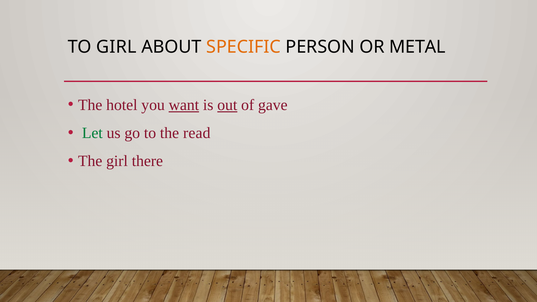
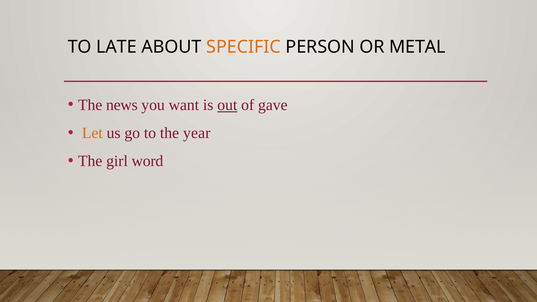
TO GIRL: GIRL -> LATE
hotel: hotel -> news
want underline: present -> none
Let colour: green -> orange
read: read -> year
there: there -> word
